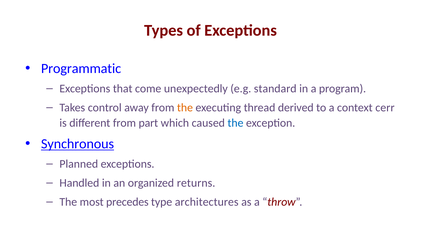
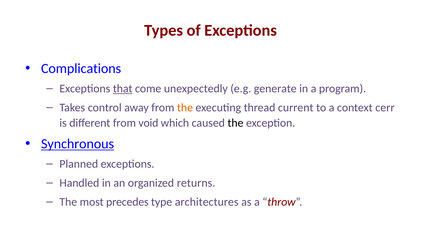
Programmatic: Programmatic -> Complications
that underline: none -> present
standard: standard -> generate
derived: derived -> current
part: part -> void
the at (235, 123) colour: blue -> black
